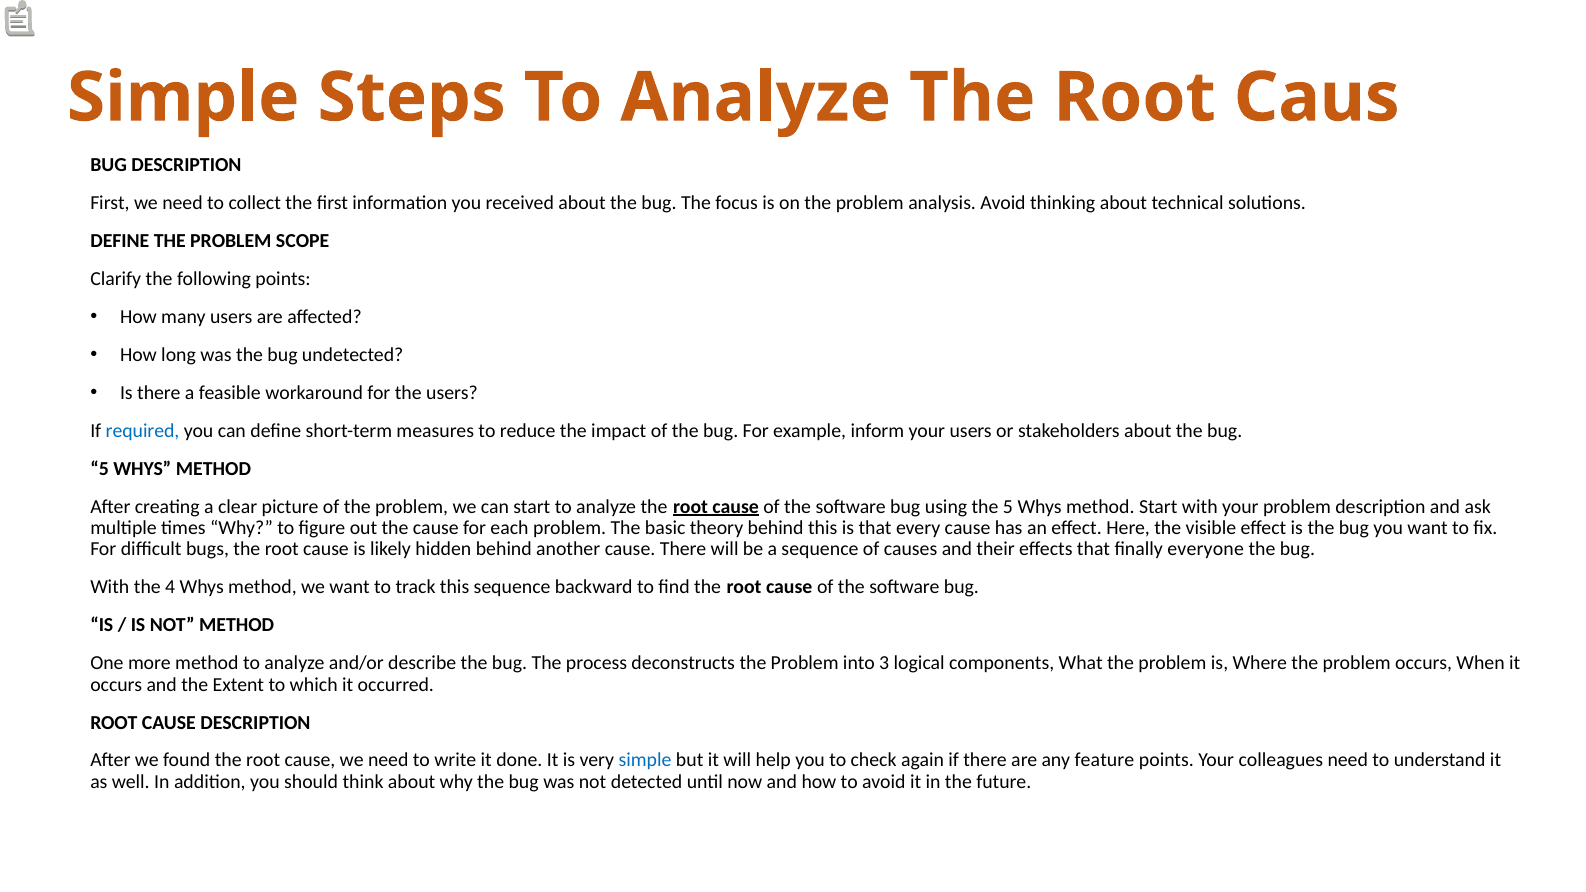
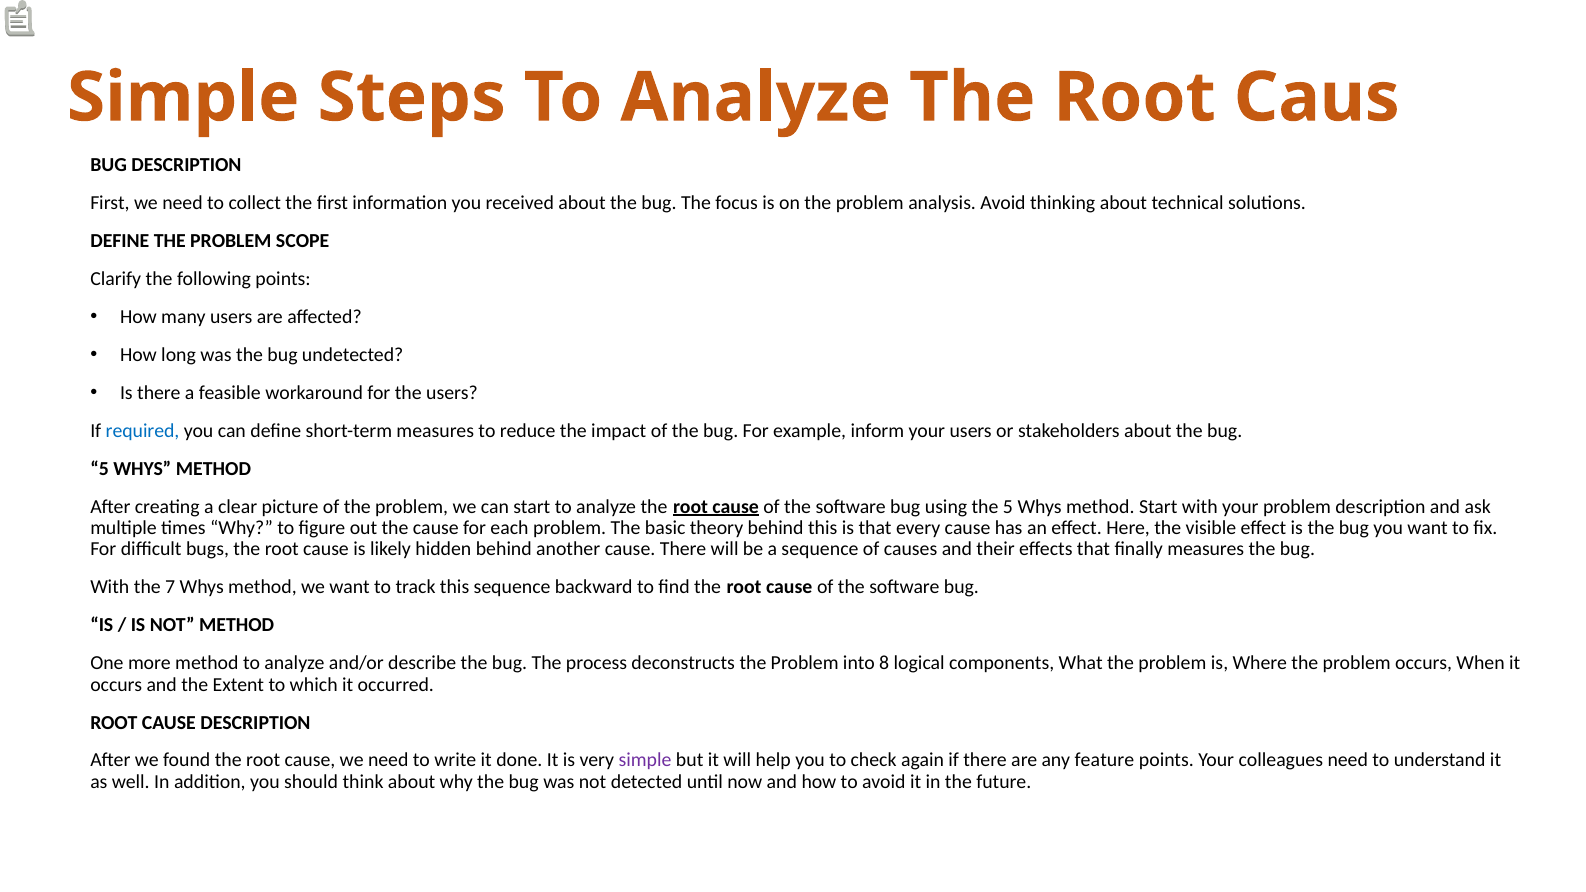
finally everyone: everyone -> measures
4: 4 -> 7
3: 3 -> 8
simple at (645, 760) colour: blue -> purple
